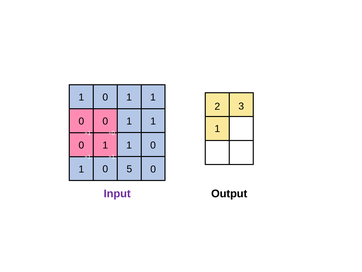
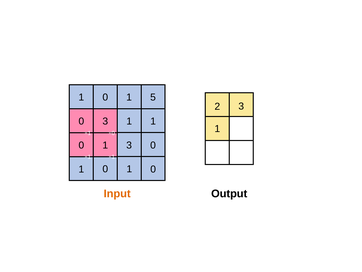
1 at (153, 97): 1 -> 5
0 at (105, 121): 0 -> 3
1 at (129, 145): 1 -> 3
0 5: 5 -> 1
Input colour: purple -> orange
